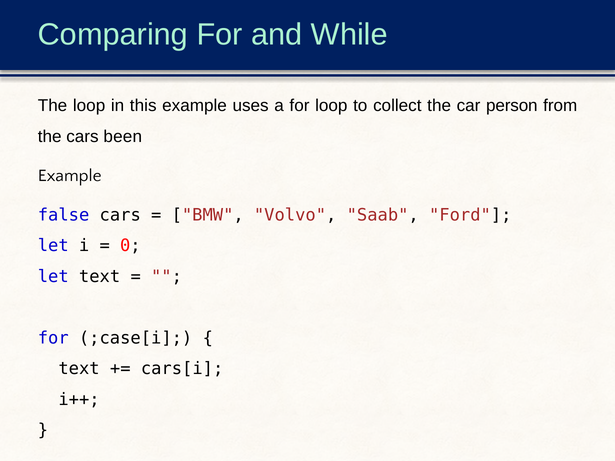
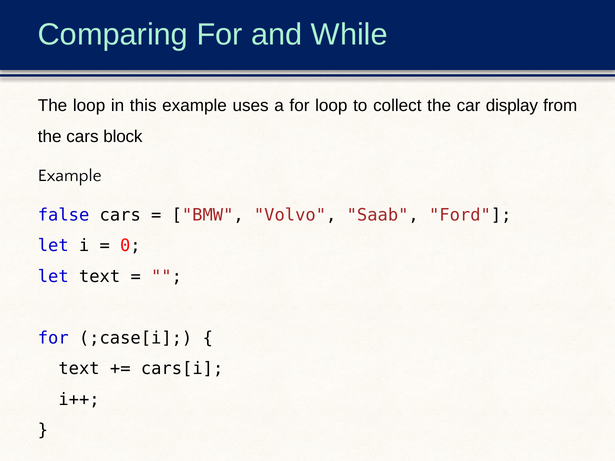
person: person -> display
been: been -> block
